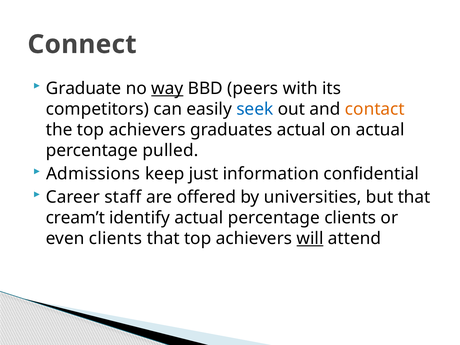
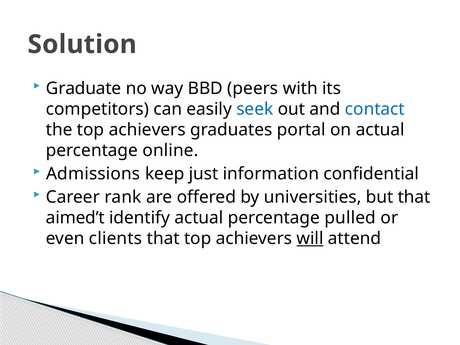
Connect: Connect -> Solution
way underline: present -> none
contact colour: orange -> blue
graduates actual: actual -> portal
pulled: pulled -> online
staff: staff -> rank
cream’t: cream’t -> aimed’t
percentage clients: clients -> pulled
